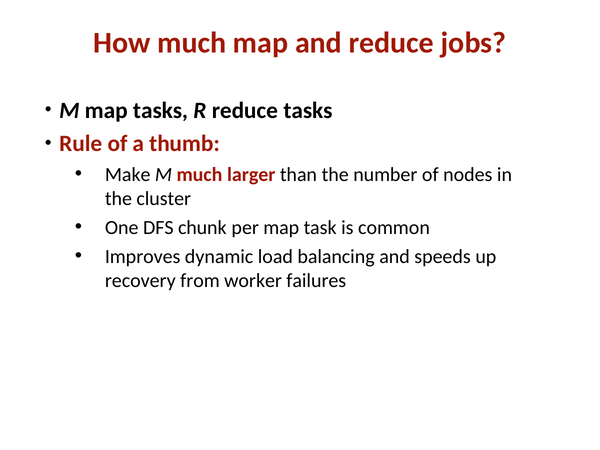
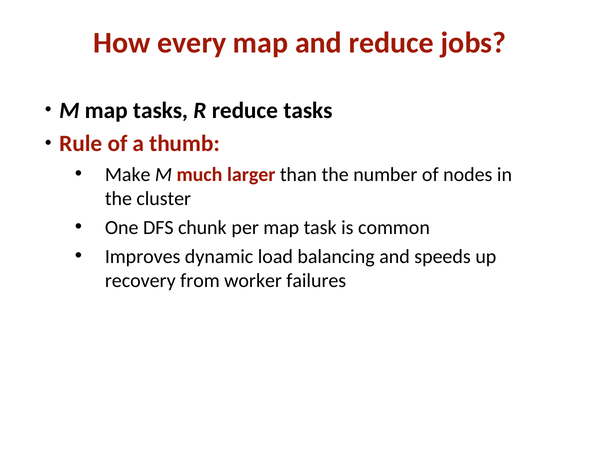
How much: much -> every
